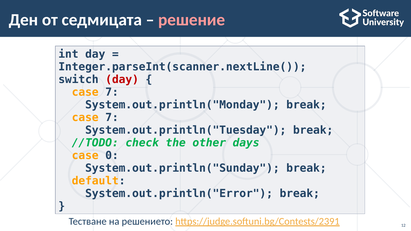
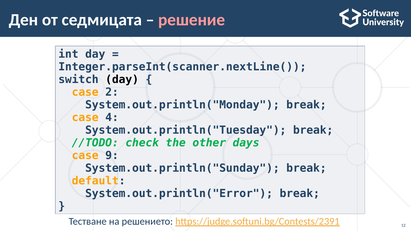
day at (122, 79) colour: red -> black
7 at (112, 92): 7 -> 2
7 at (112, 117): 7 -> 4
0: 0 -> 9
